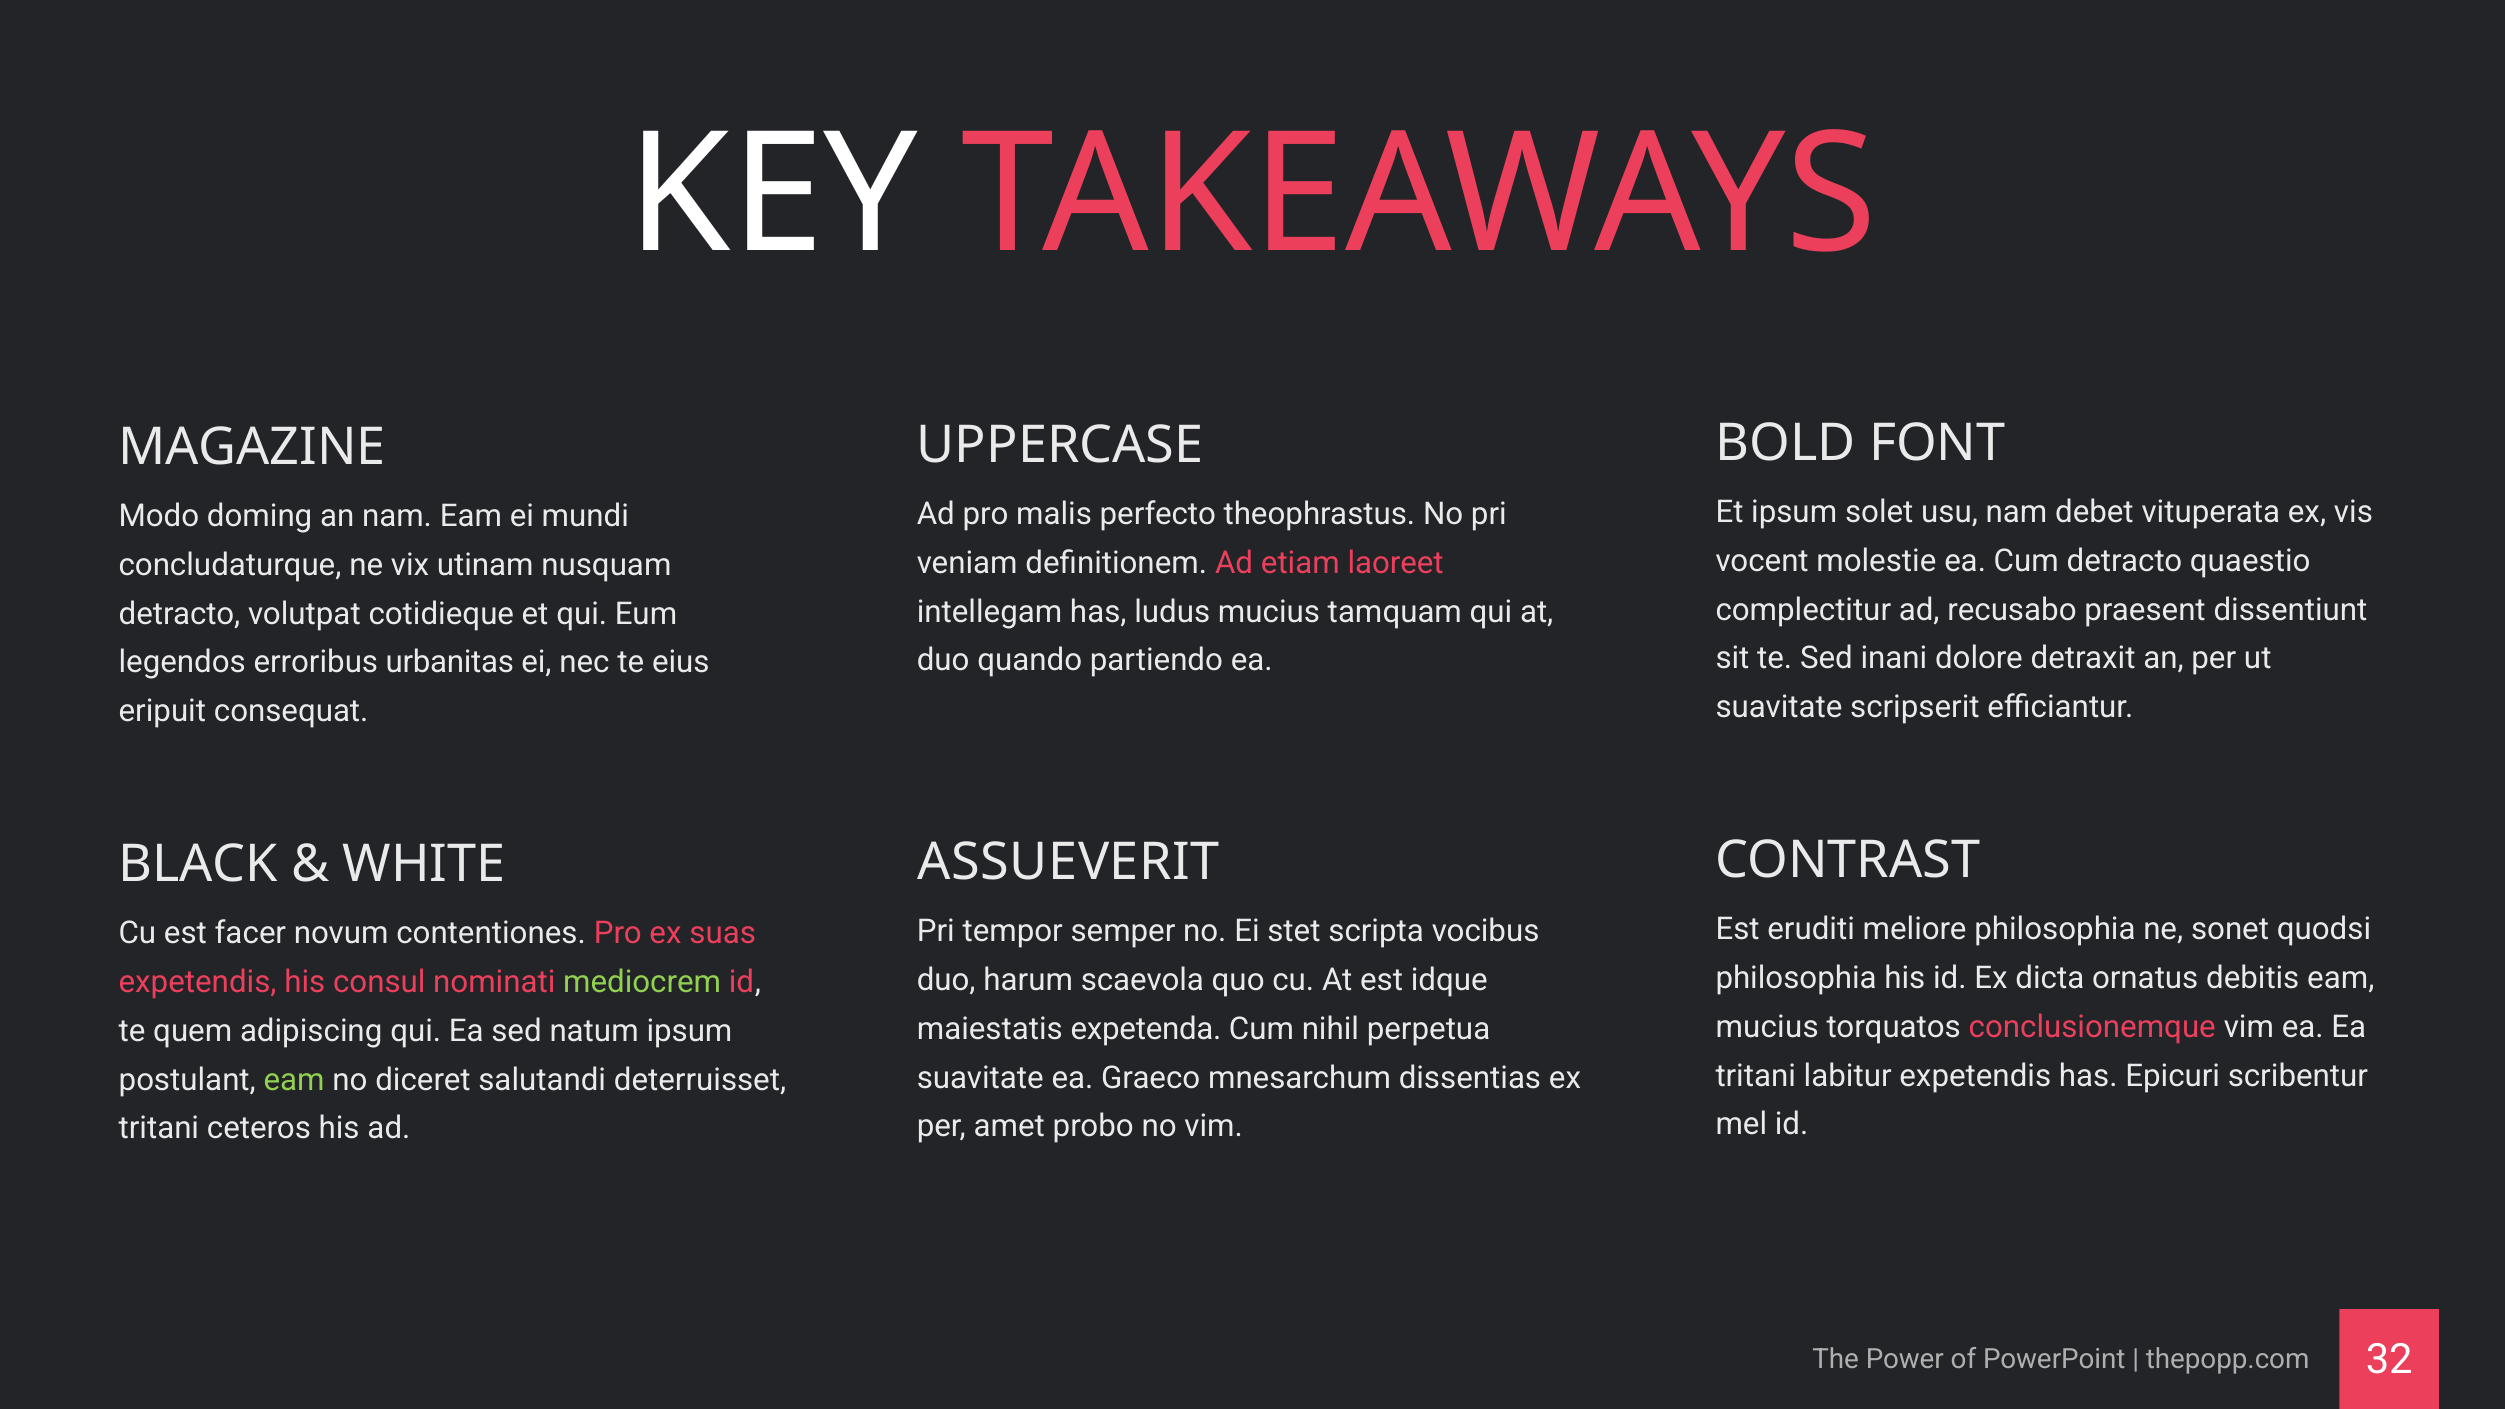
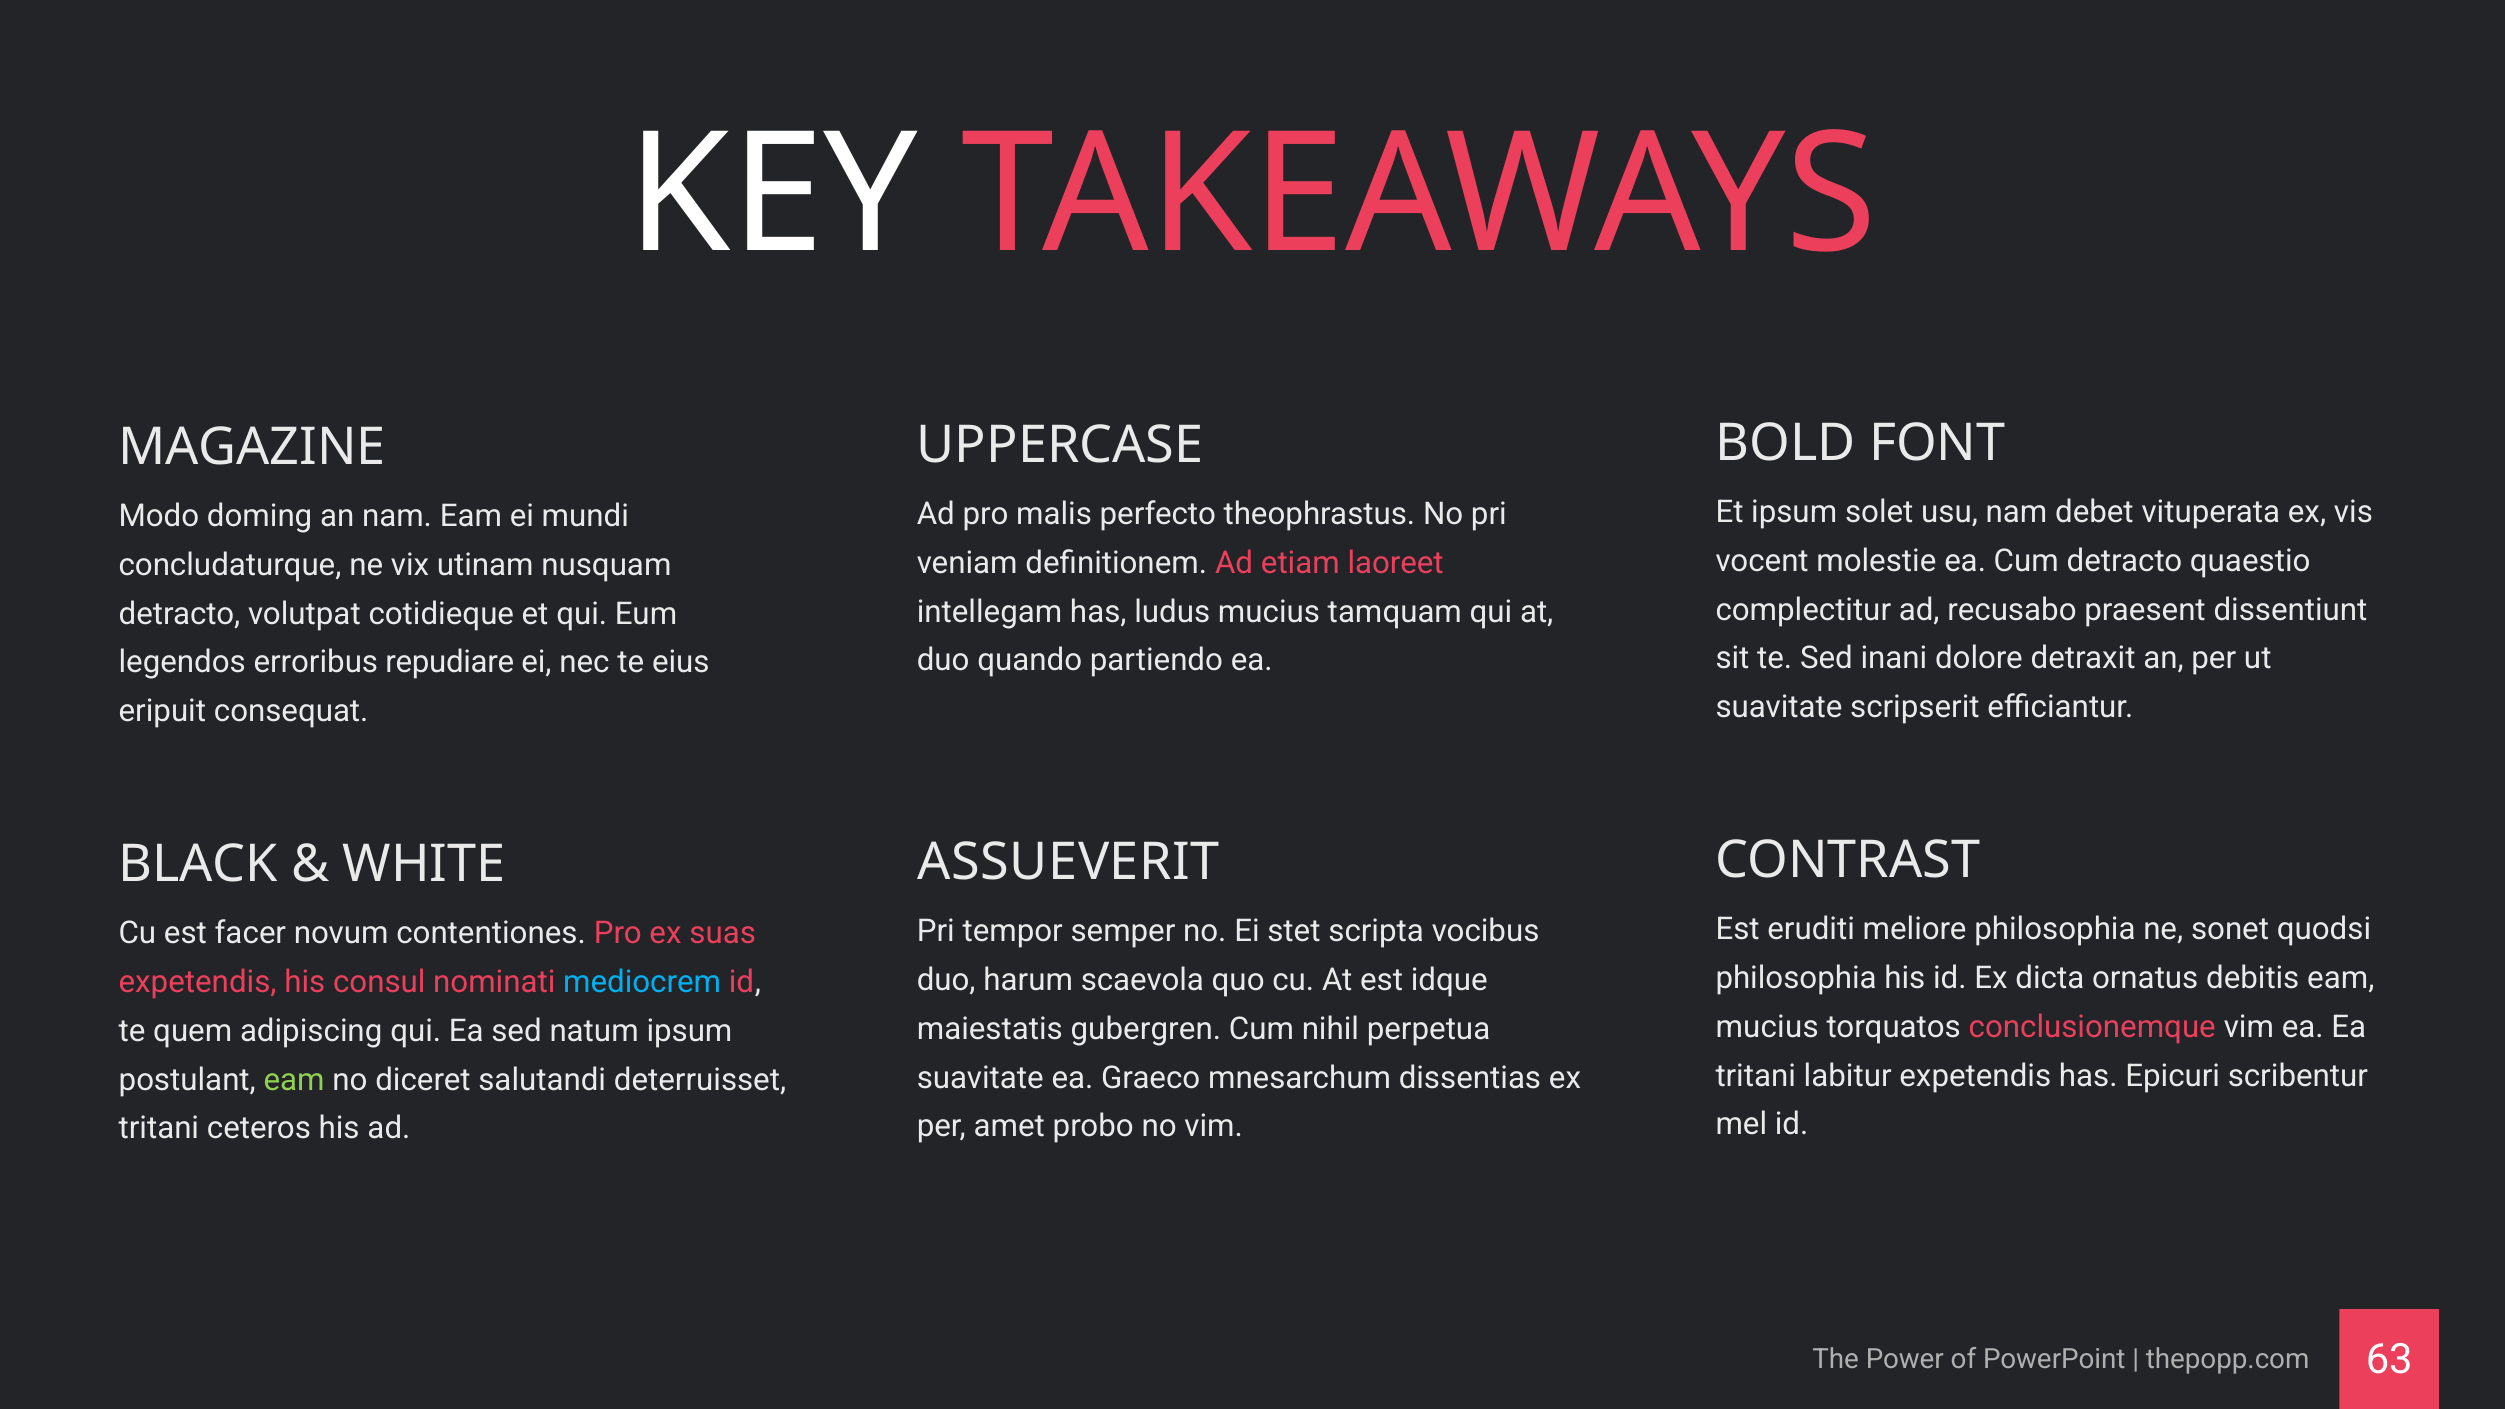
urbanitas: urbanitas -> repudiare
mediocrem colour: light green -> light blue
expetenda: expetenda -> gubergren
32: 32 -> 63
